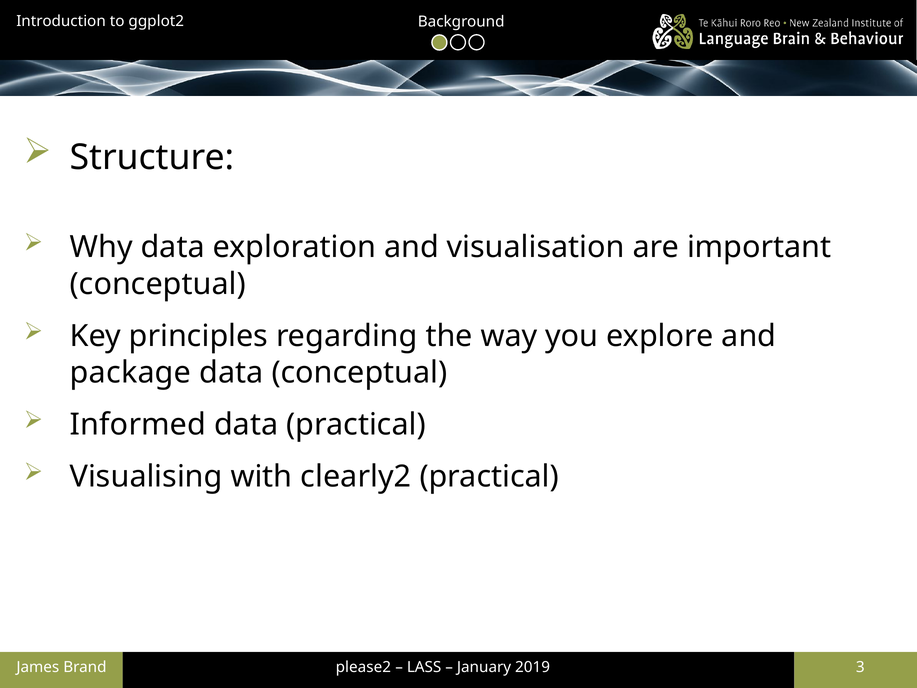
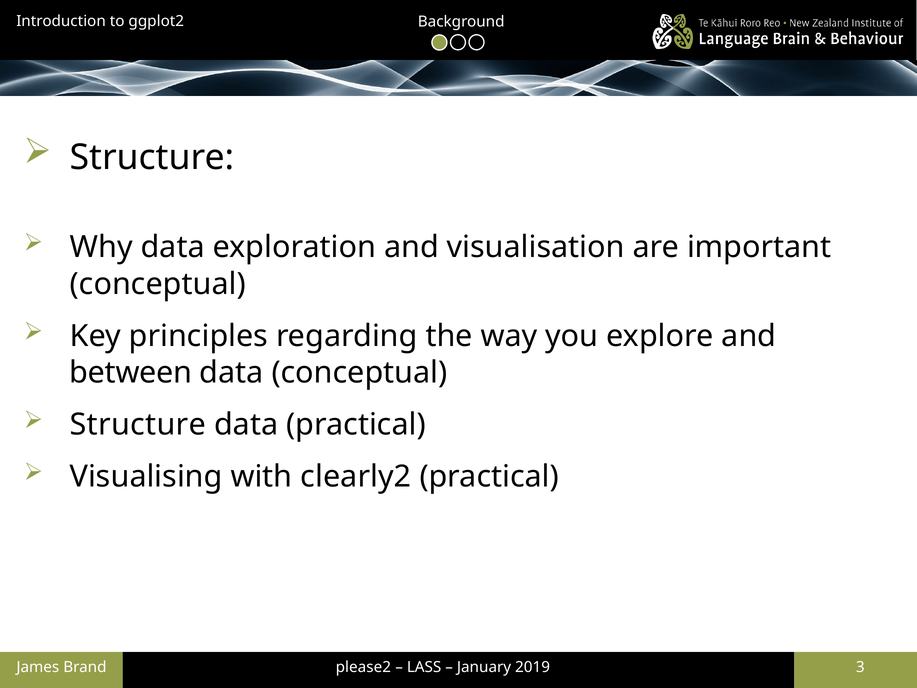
package: package -> between
Informed at (138, 425): Informed -> Structure
